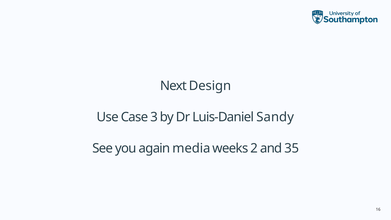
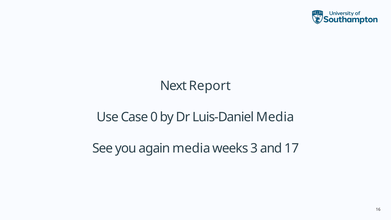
Design: Design -> Report
3: 3 -> 0
Luis-Daniel Sandy: Sandy -> Media
2: 2 -> 3
35: 35 -> 17
